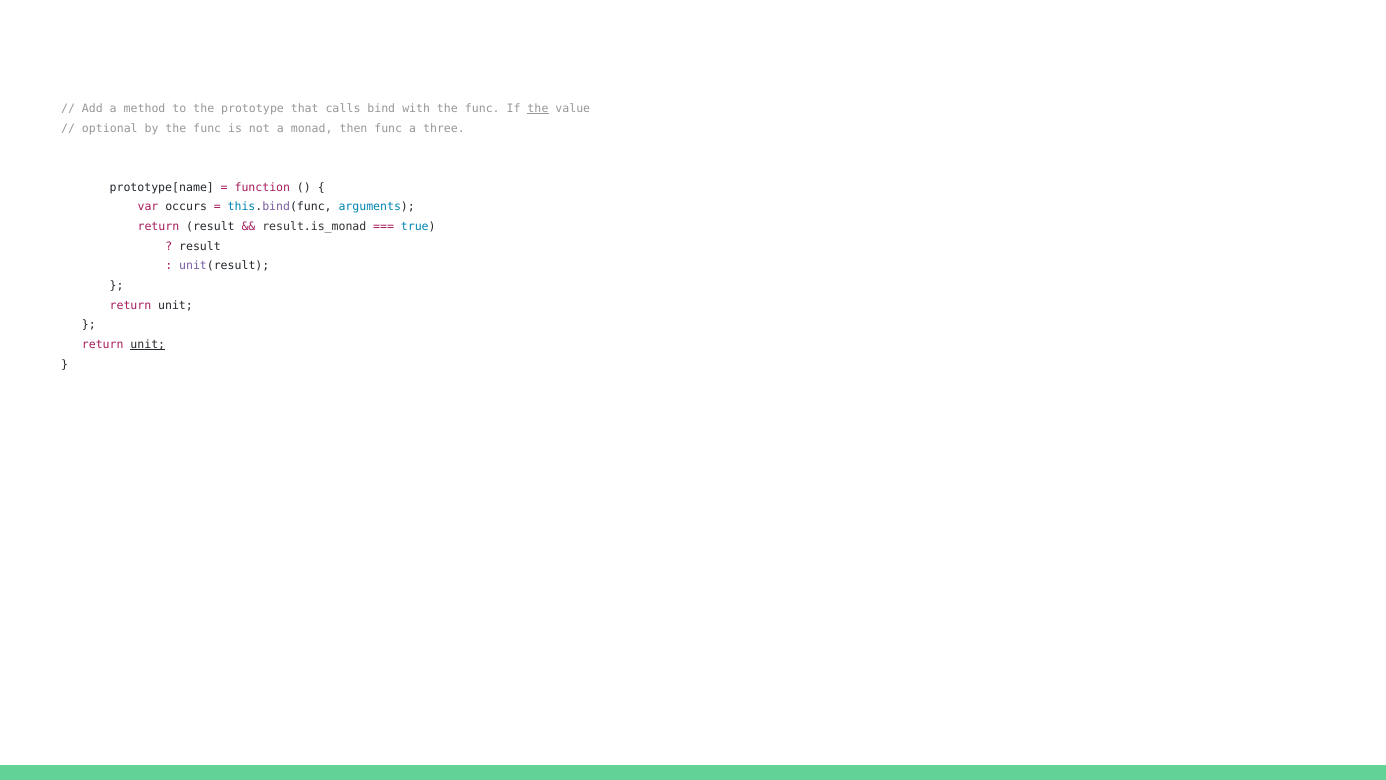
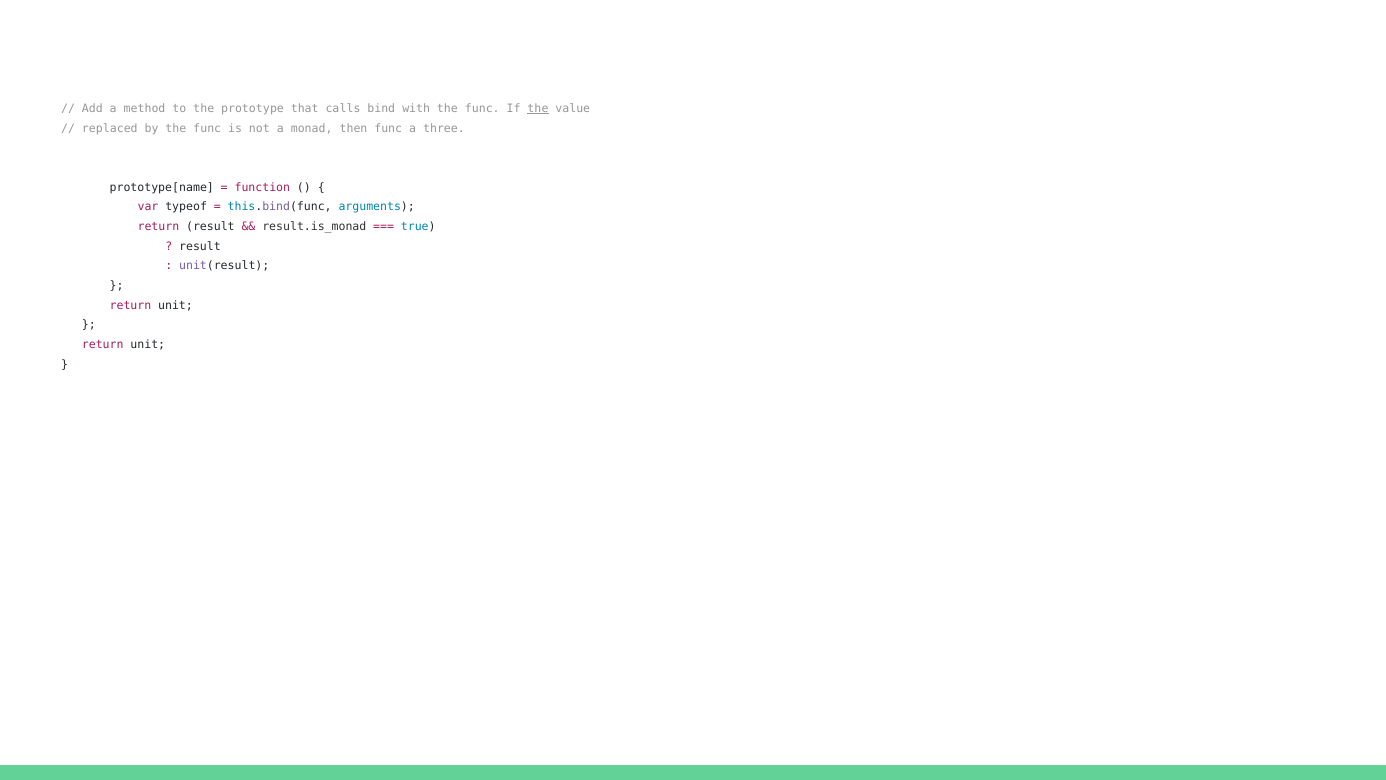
optional: optional -> replaced
occurs: occurs -> typeof
unit at (148, 344) underline: present -> none
